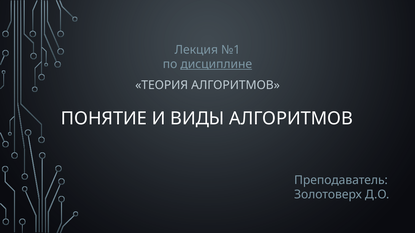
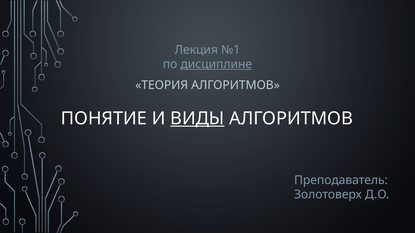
ВИДЫ underline: none -> present
